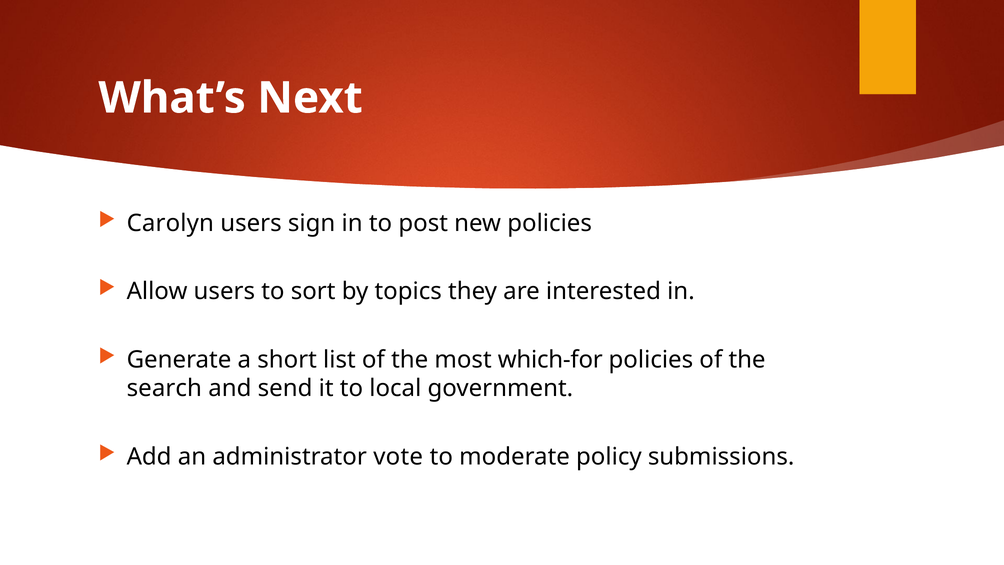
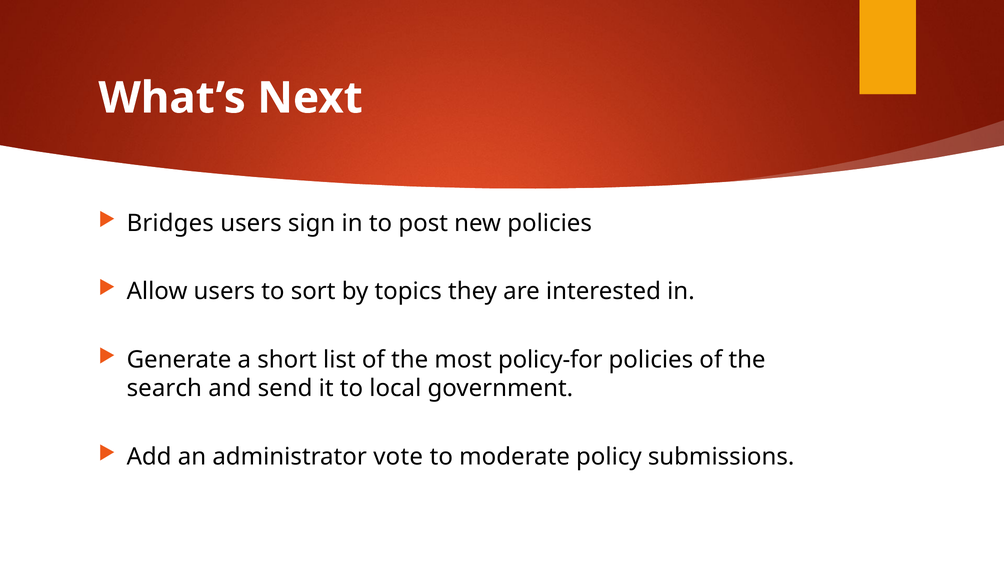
Carolyn: Carolyn -> Bridges
which-for: which-for -> policy-for
